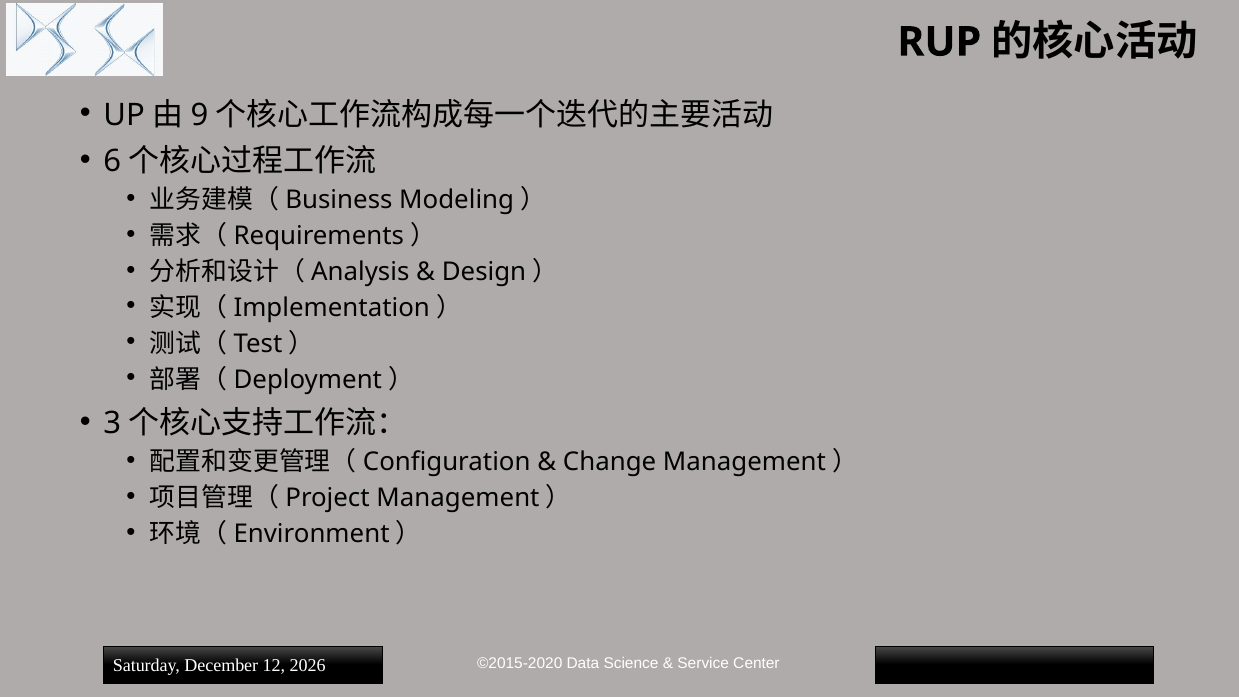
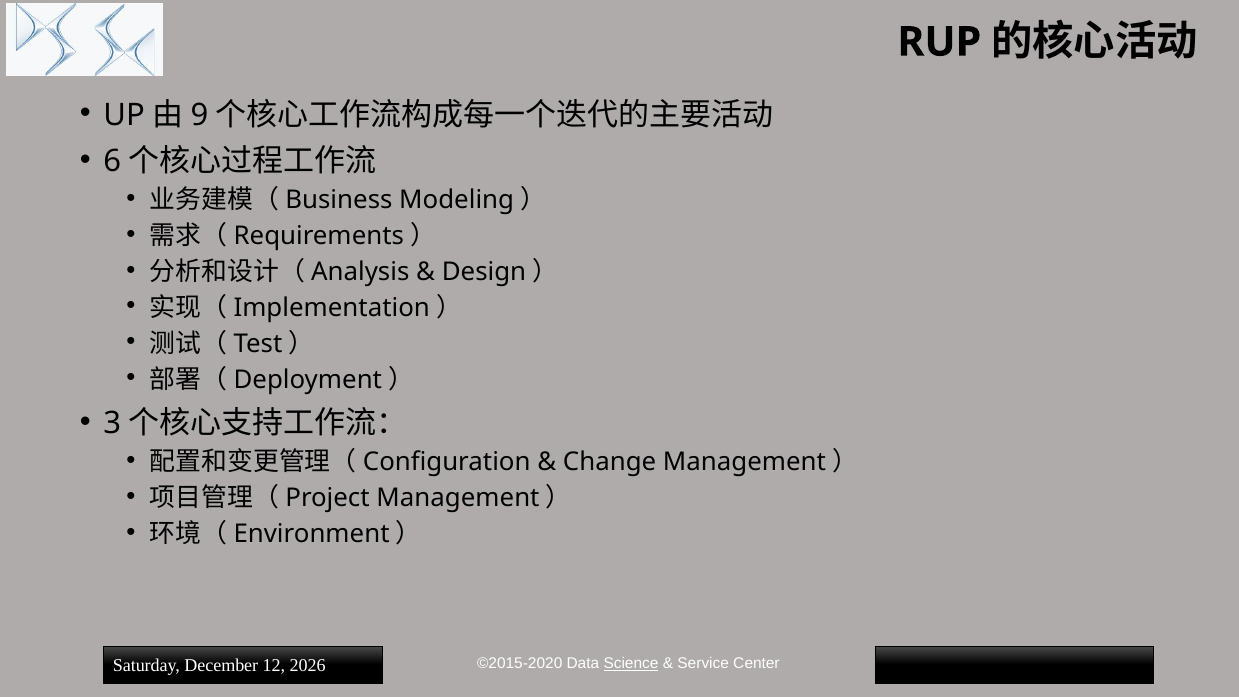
Science underline: none -> present
